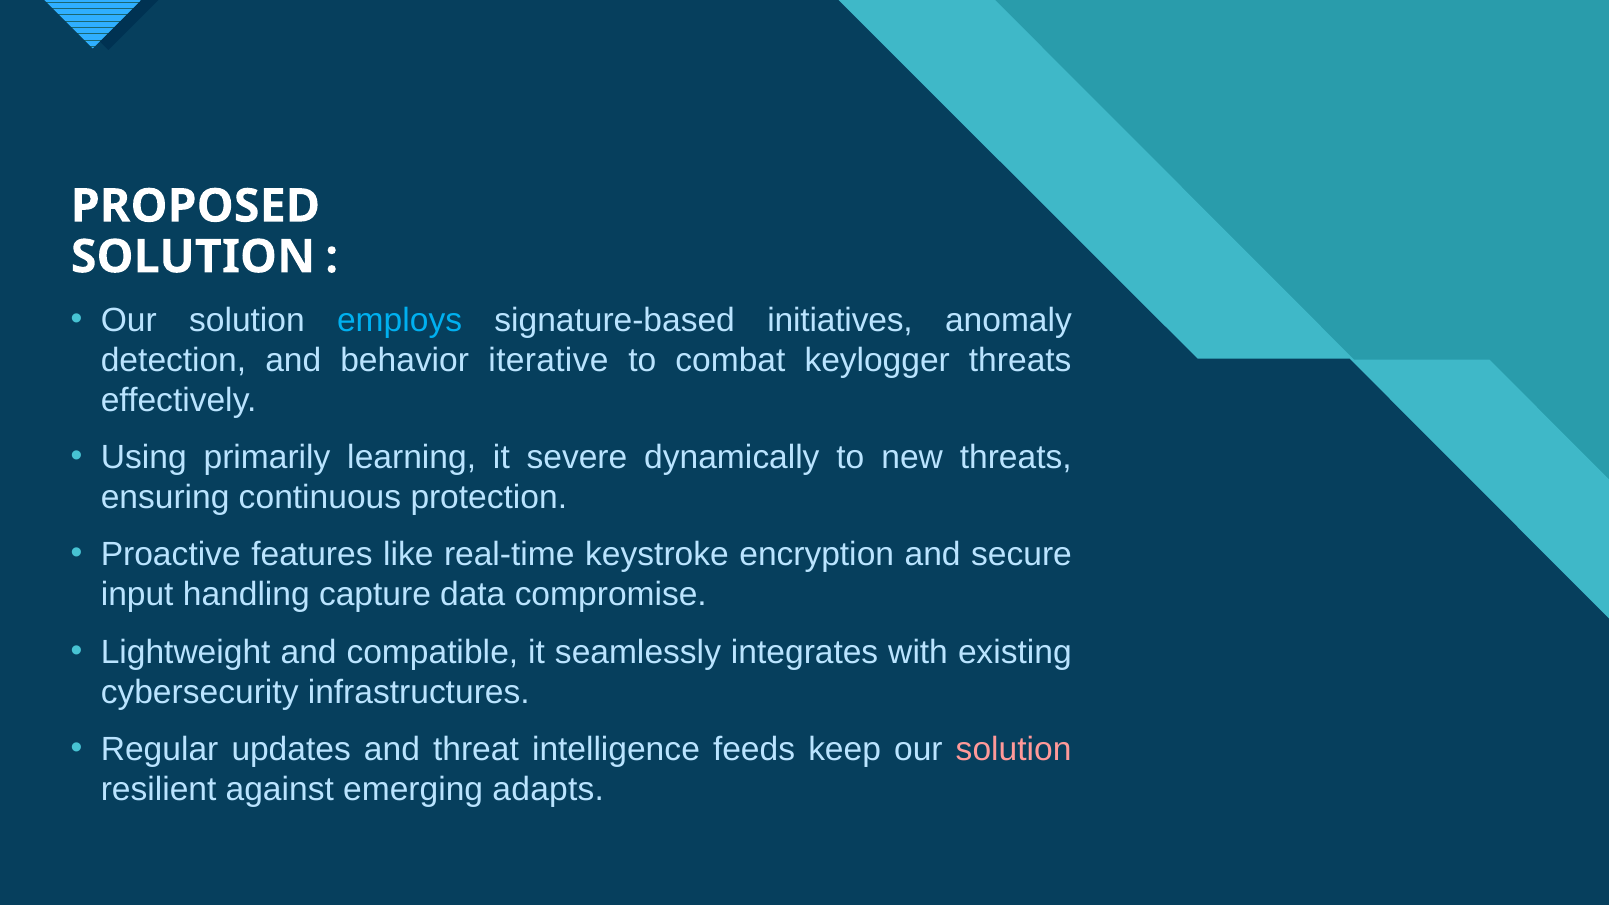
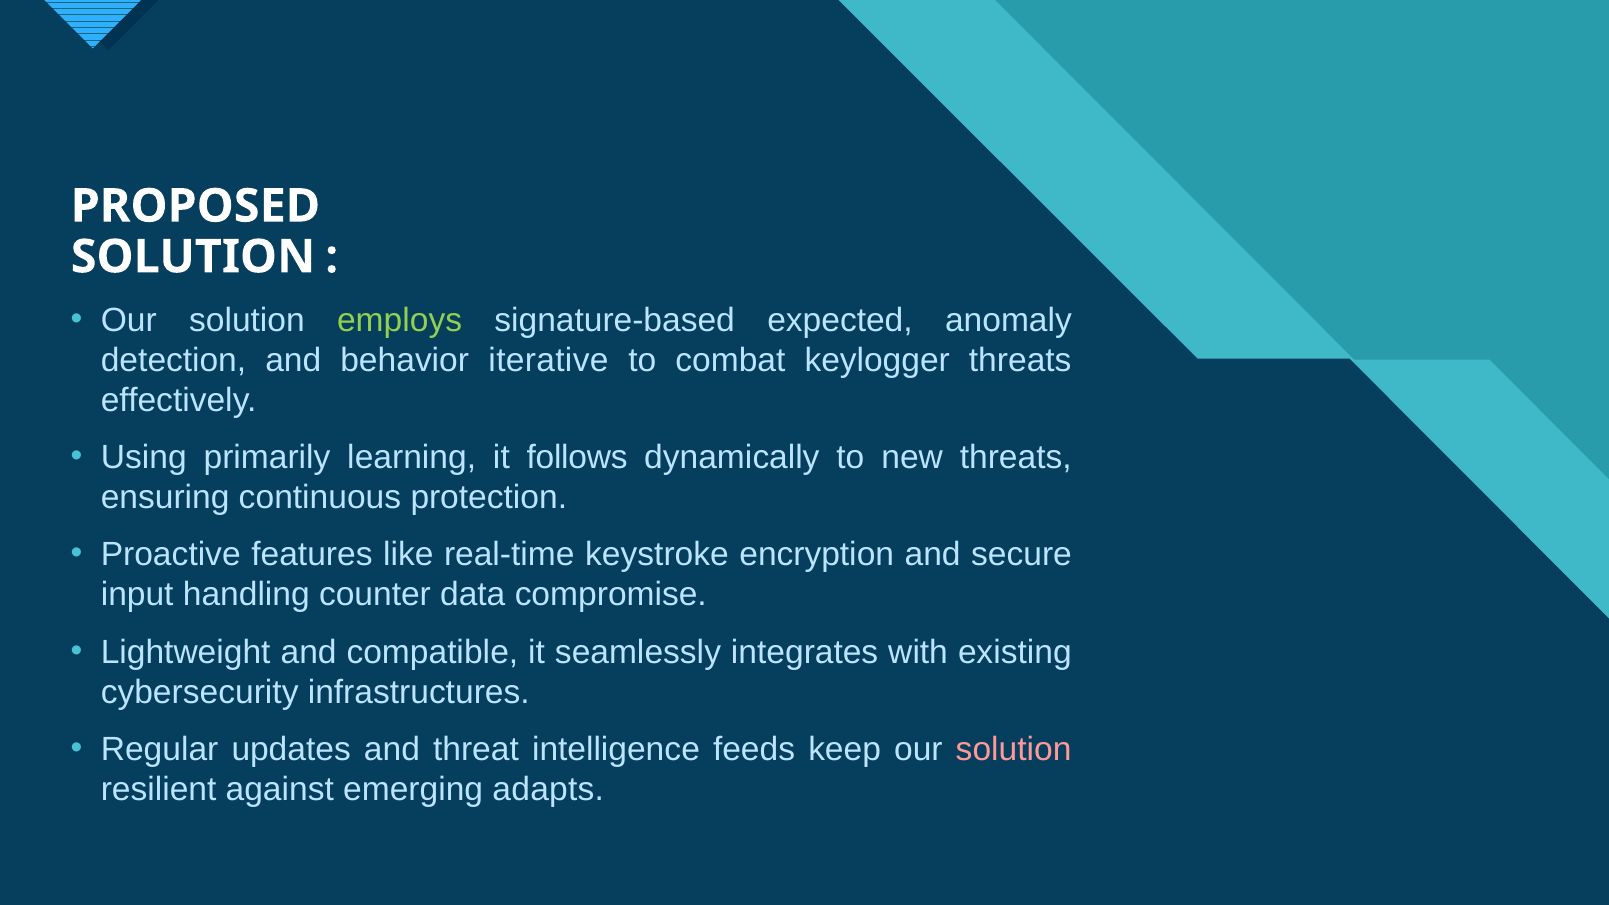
employs colour: light blue -> light green
initiatives: initiatives -> expected
severe: severe -> follows
capture: capture -> counter
